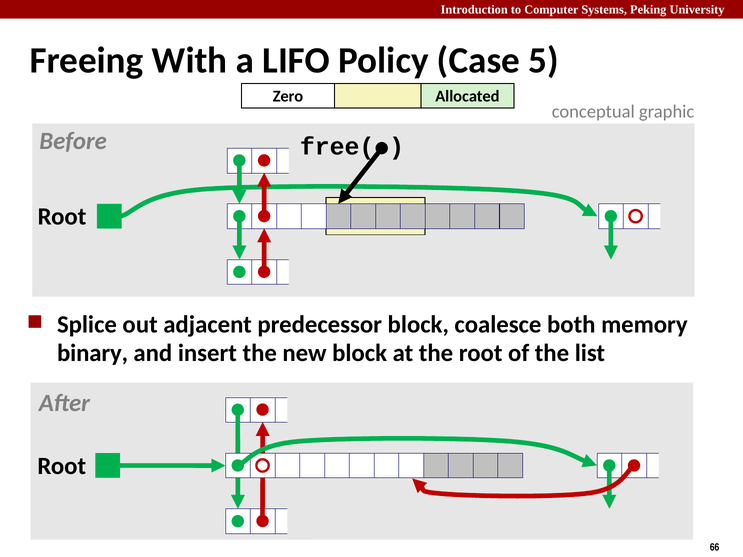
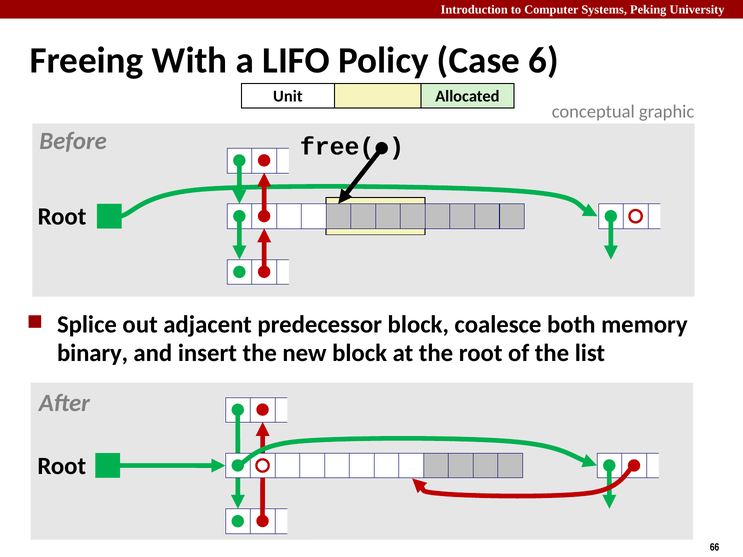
5: 5 -> 6
Zero: Zero -> Unit
